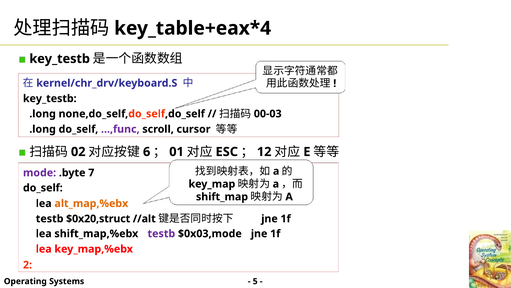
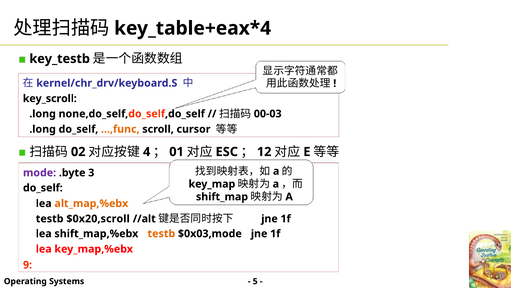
key_testb at (50, 98): key_testb -> key_scroll
...,func colour: purple -> orange
6: 6 -> 4
7: 7 -> 3
$0x20,struct: $0x20,struct -> $0x20,scroll
testb at (161, 233) colour: purple -> orange
2: 2 -> 9
